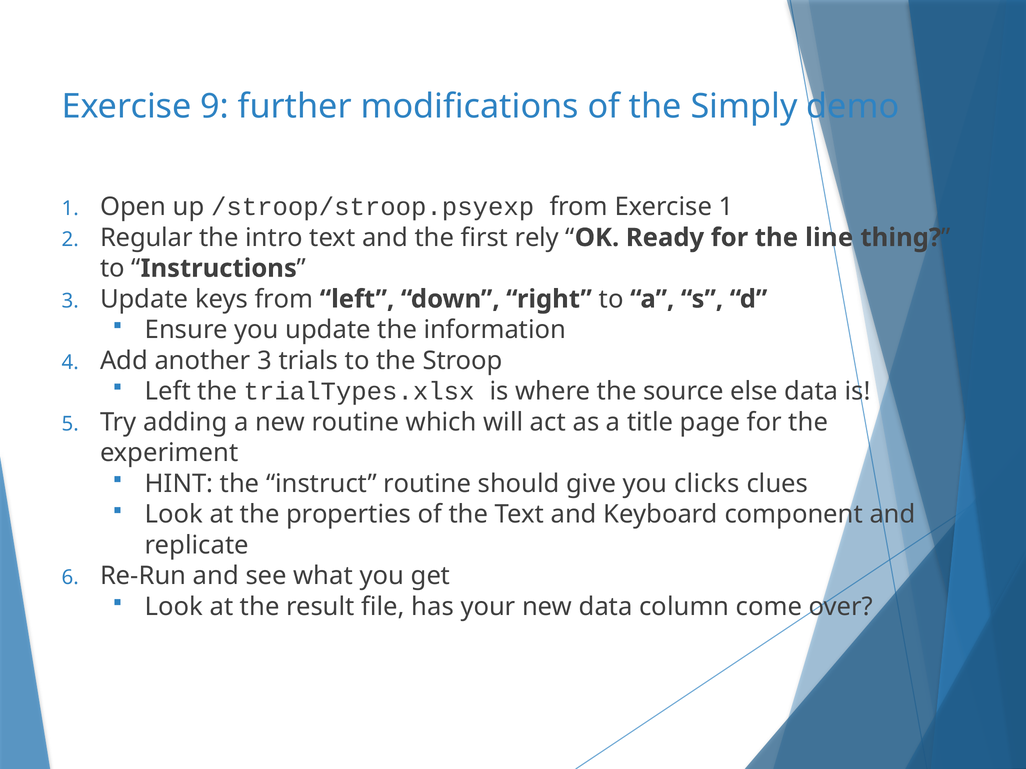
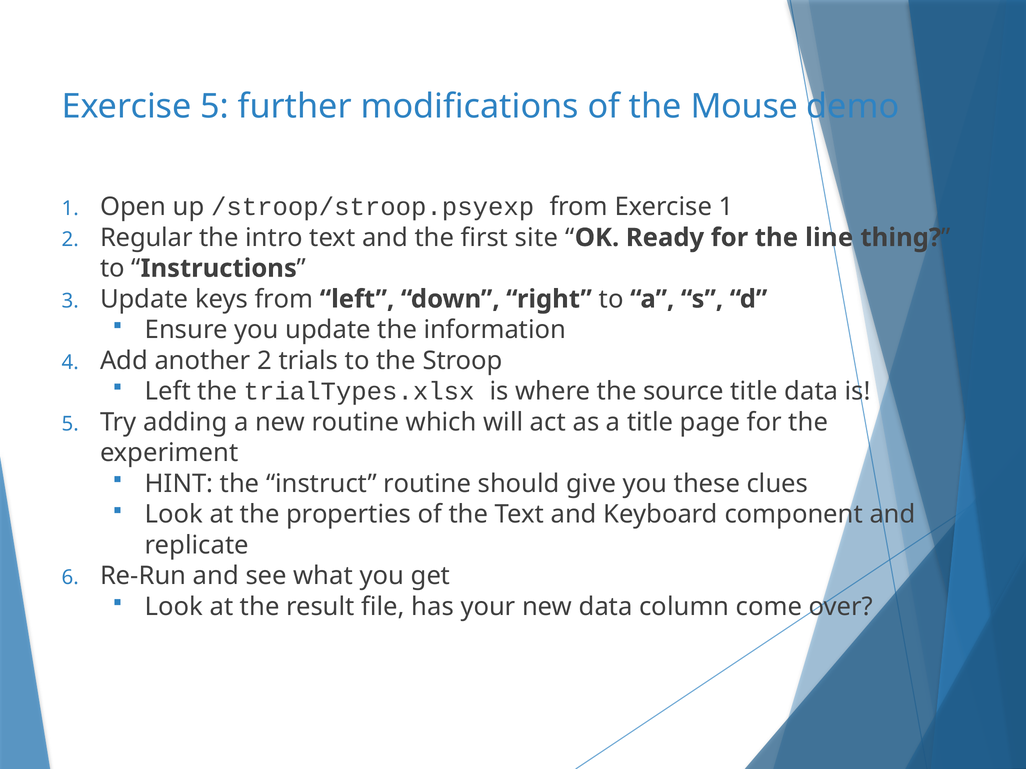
Exercise 9: 9 -> 5
Simply: Simply -> Mouse
rely: rely -> site
another 3: 3 -> 2
source else: else -> title
clicks: clicks -> these
